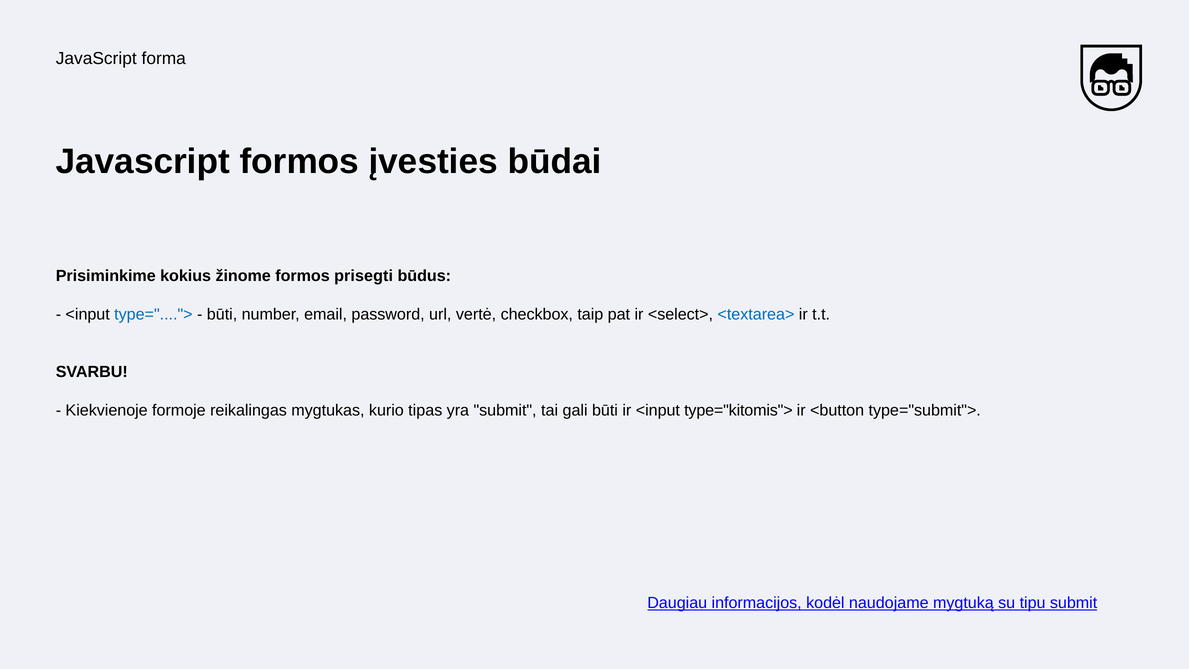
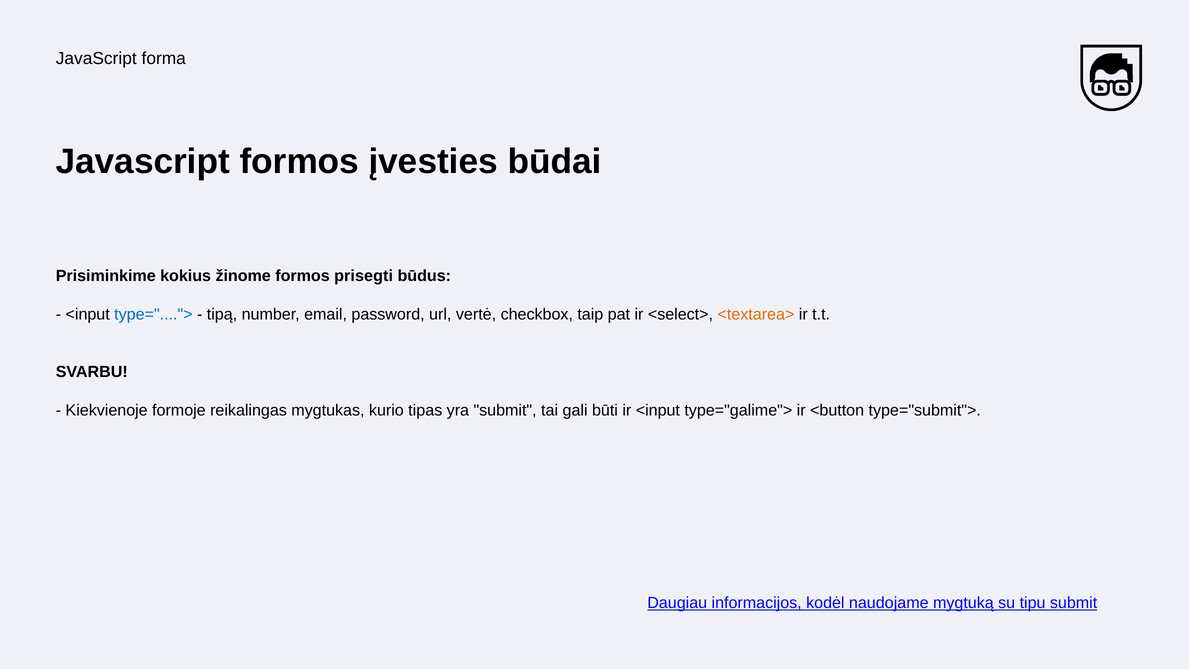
būti at (222, 314): būti -> tipą
<textarea> colour: blue -> orange
type="kitomis">: type="kitomis"> -> type="galime">
